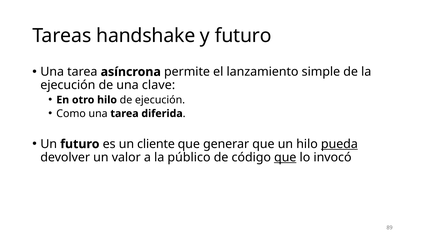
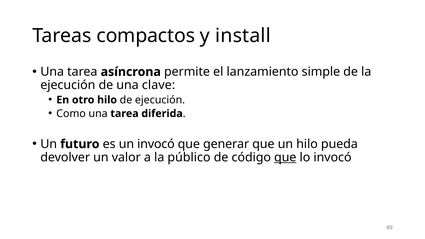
handshake: handshake -> compactos
y futuro: futuro -> install
un cliente: cliente -> invocó
pueda underline: present -> none
